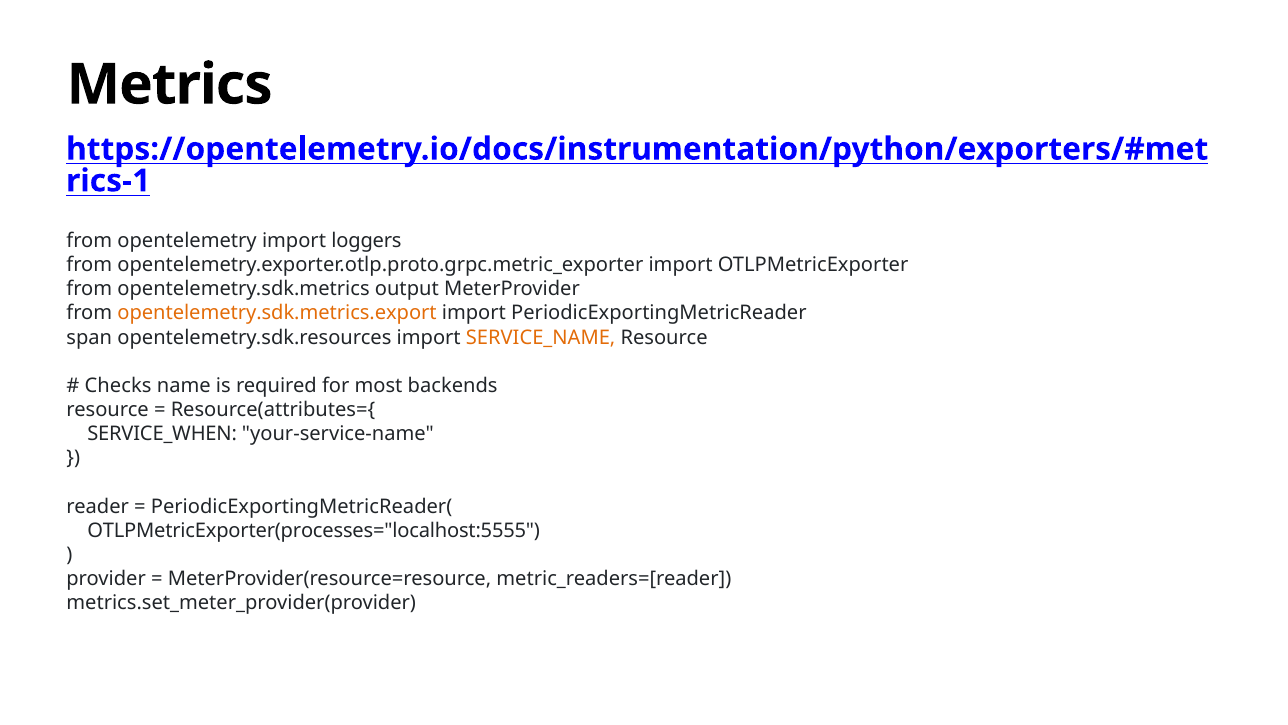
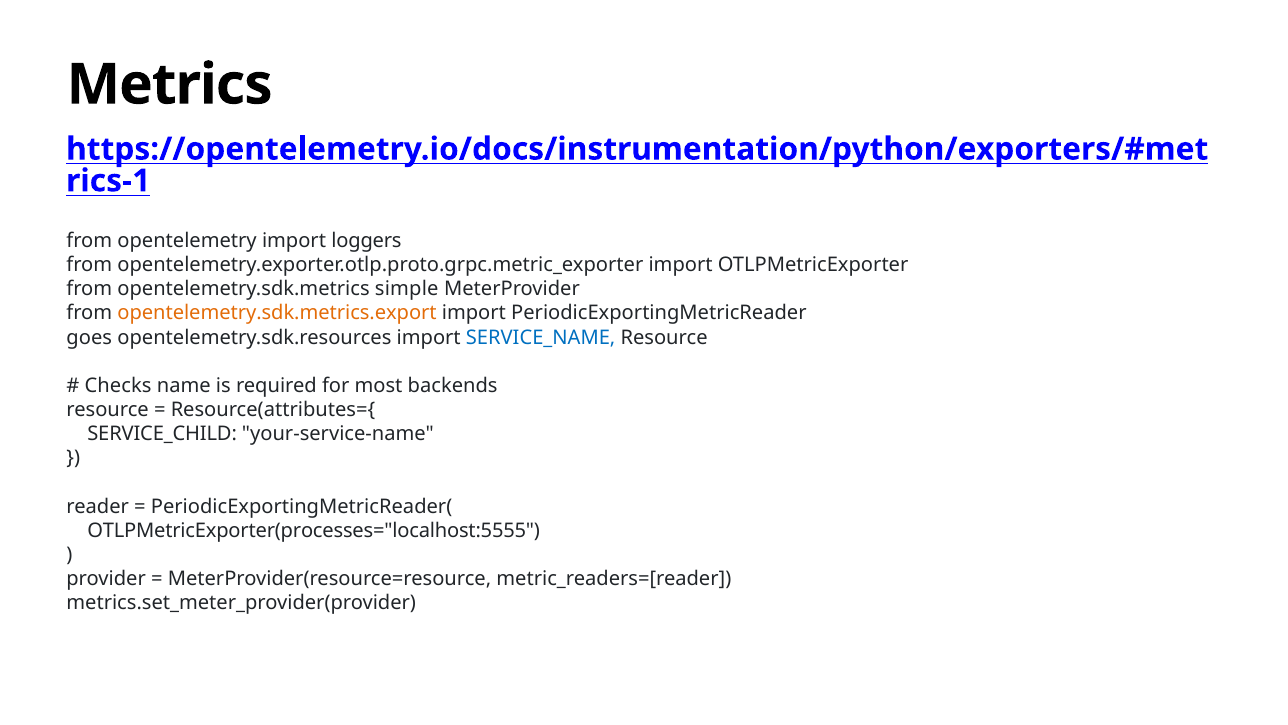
output: output -> simple
span: span -> goes
SERVICE_NAME colour: orange -> blue
SERVICE_WHEN: SERVICE_WHEN -> SERVICE_CHILD
